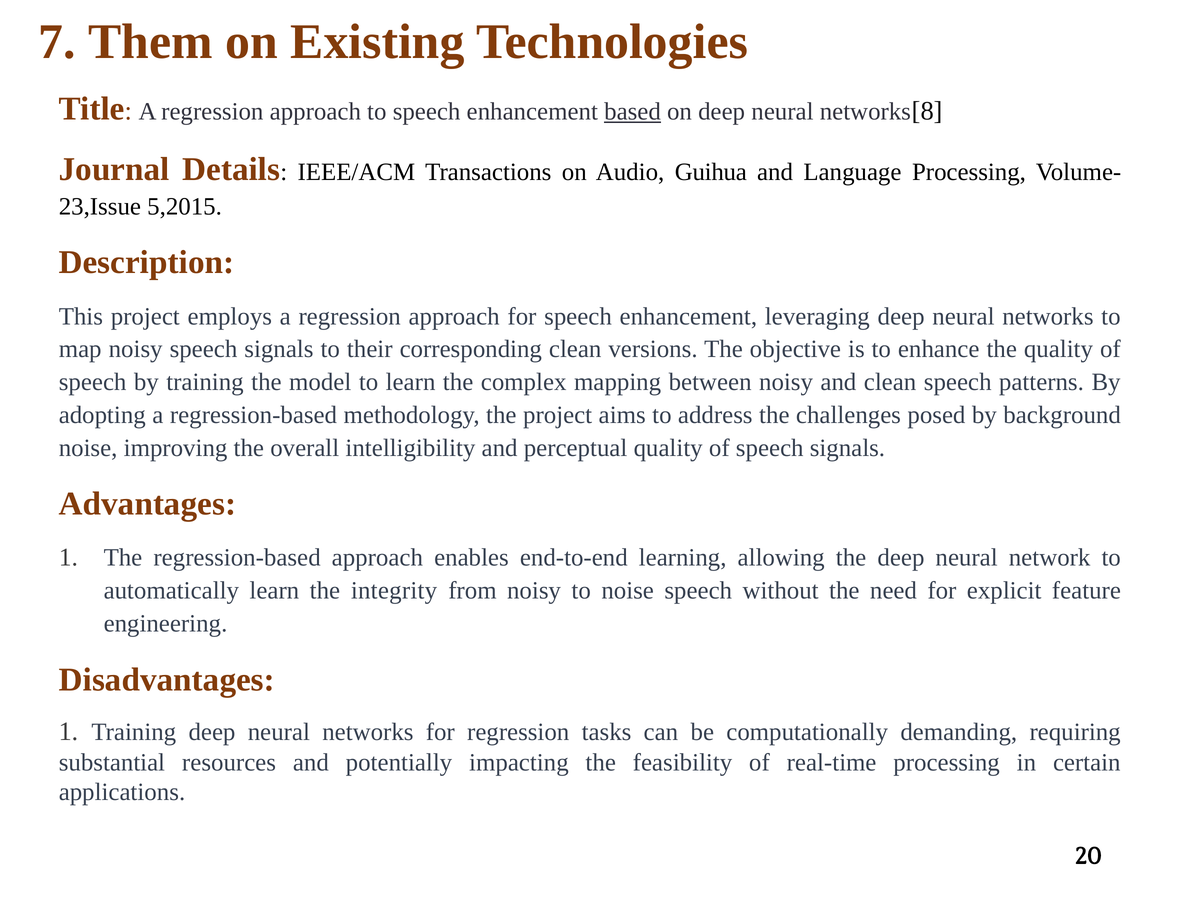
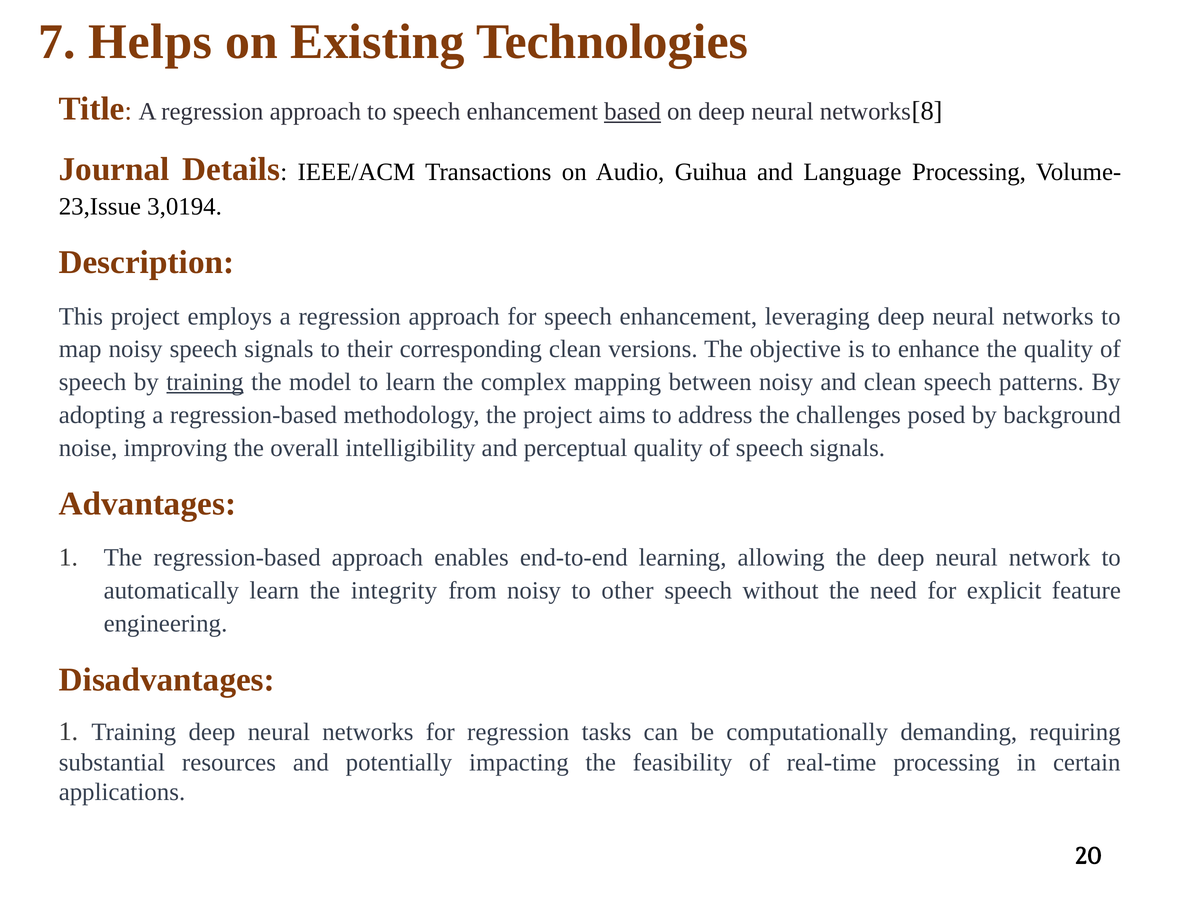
Them: Them -> Helps
5,2015: 5,2015 -> 3,0194
training at (205, 382) underline: none -> present
to noise: noise -> other
